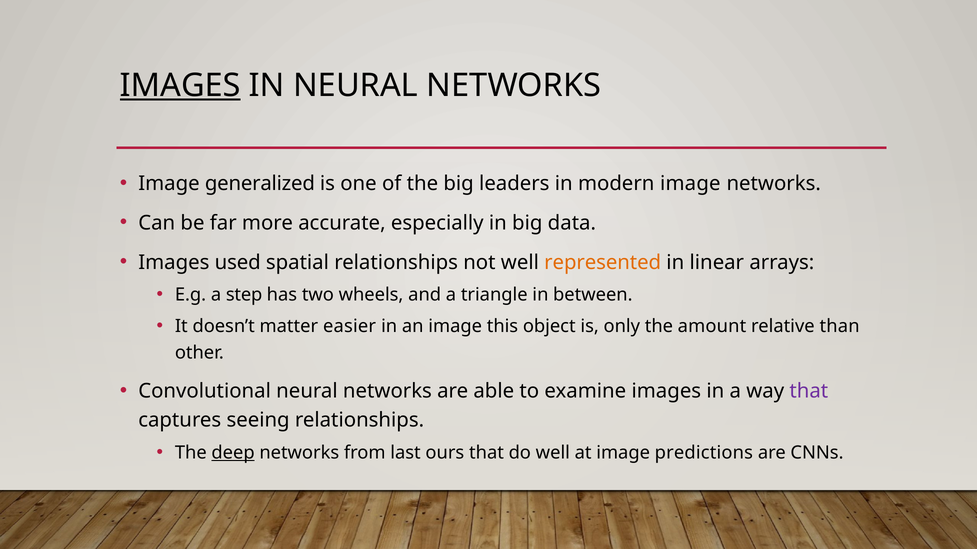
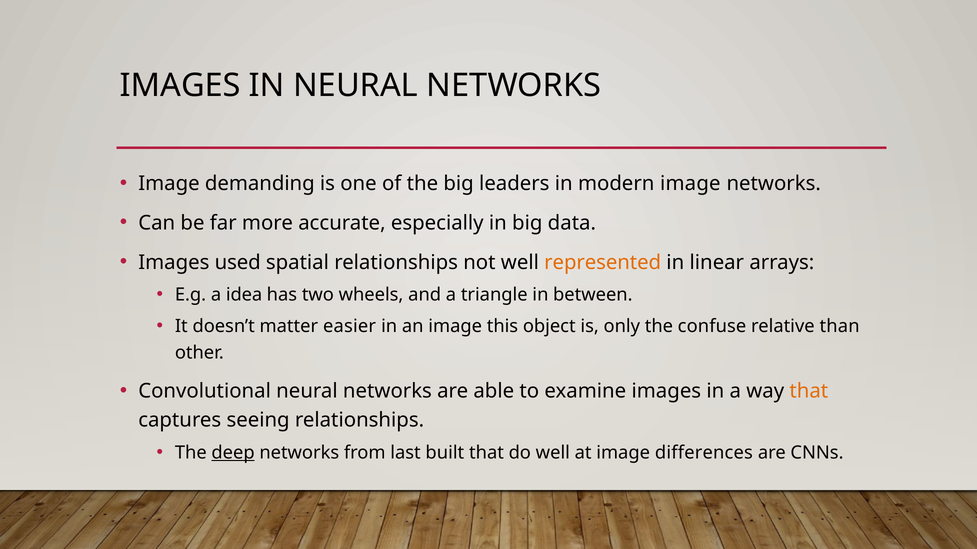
IMAGES at (180, 85) underline: present -> none
generalized: generalized -> demanding
step: step -> idea
amount: amount -> confuse
that at (809, 391) colour: purple -> orange
ours: ours -> built
predictions: predictions -> differences
